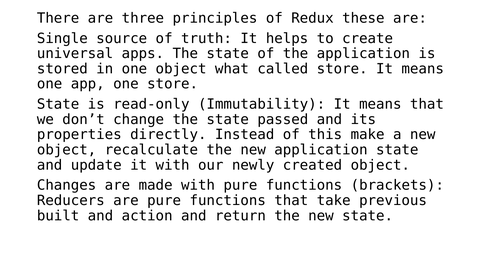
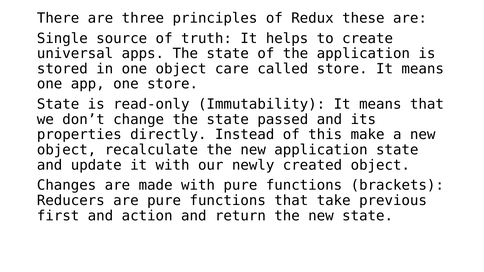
what: what -> care
built: built -> first
